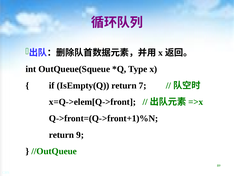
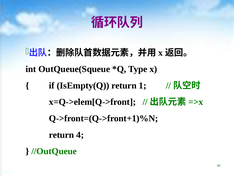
7: 7 -> 1
9: 9 -> 4
